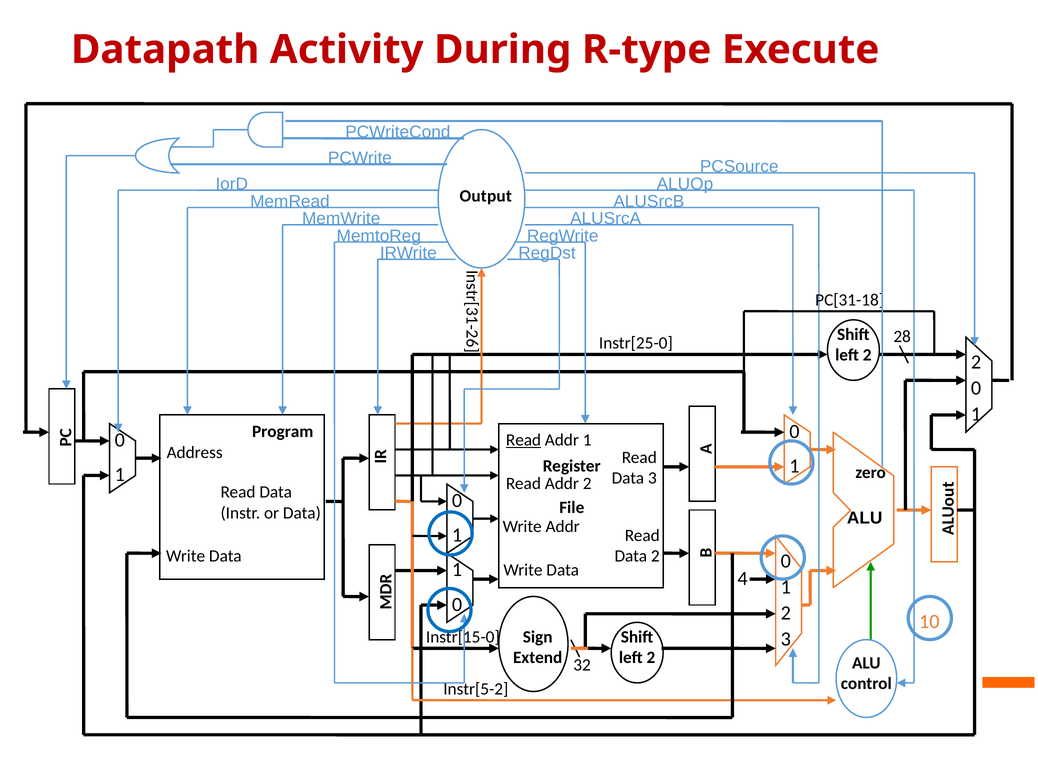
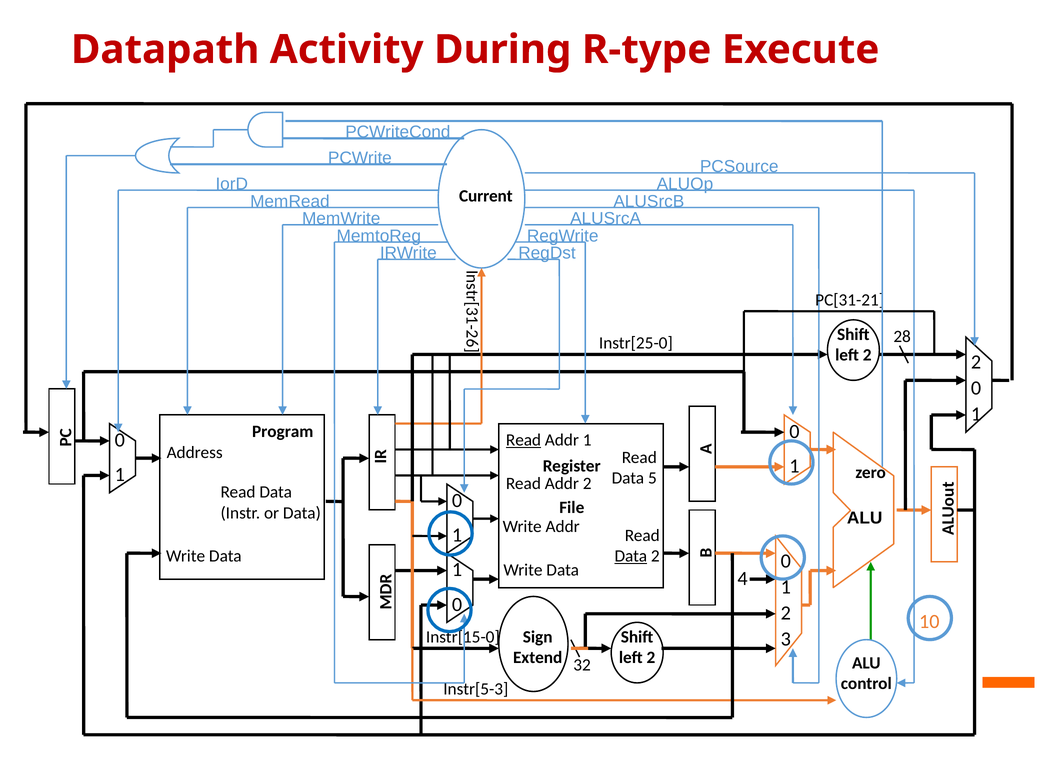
Output: Output -> Current
PC[31-18: PC[31-18 -> PC[31-21
Data 3: 3 -> 5
Data at (631, 556) underline: none -> present
Instr[5-2: Instr[5-2 -> Instr[5-3
